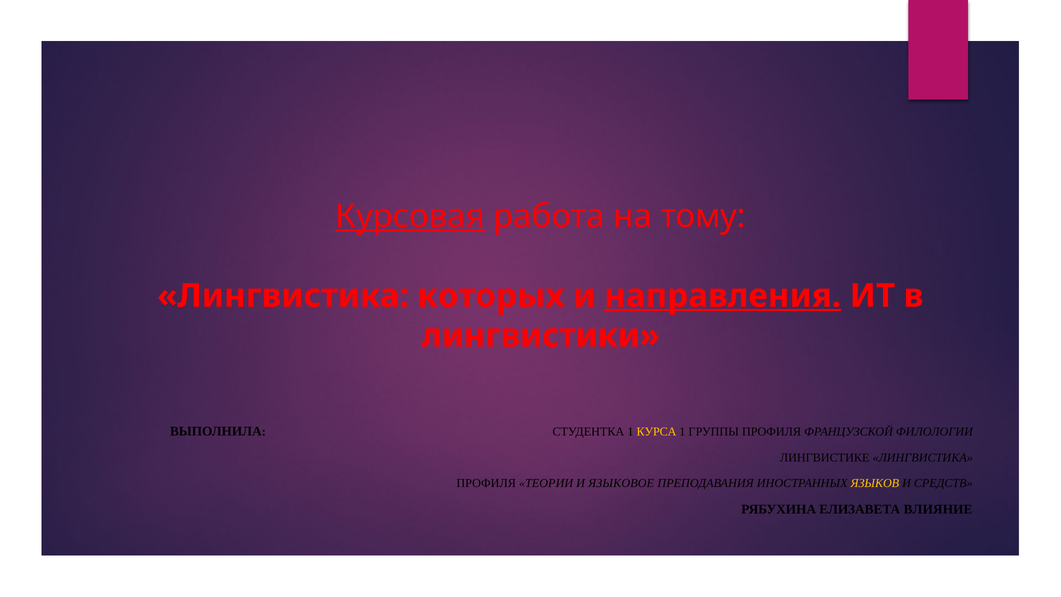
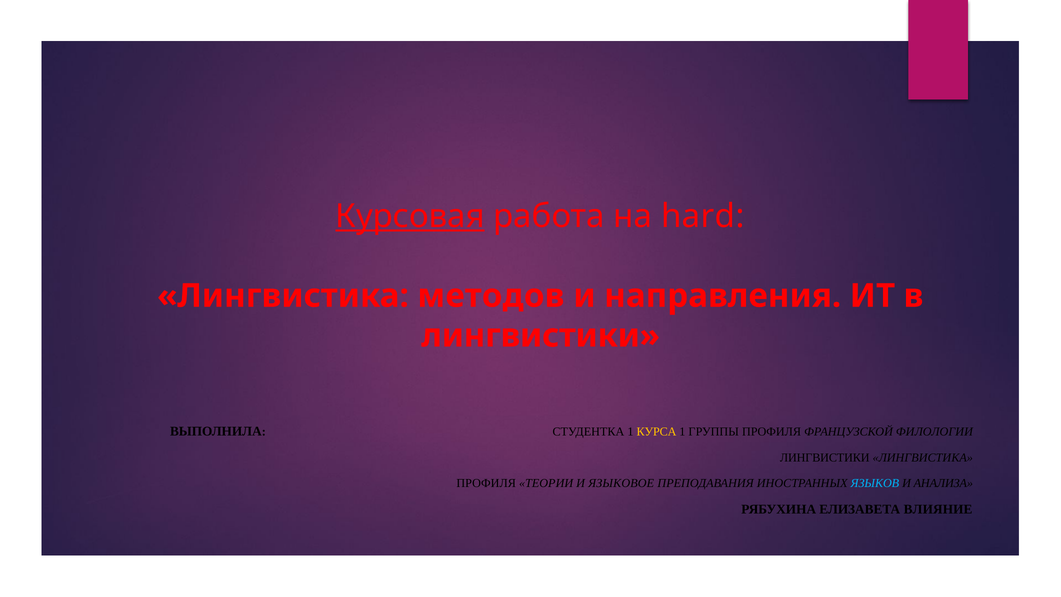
тому: тому -> hard
которых: которых -> методов
направления underline: present -> none
ЛИНГВИСТИКЕ at (825, 457): ЛИНГВИСТИКЕ -> ЛИНГВИСТИКИ
ЯЗЫКОВ colour: yellow -> light blue
СРЕДСТВ: СРЕДСТВ -> АНАЛИЗА
